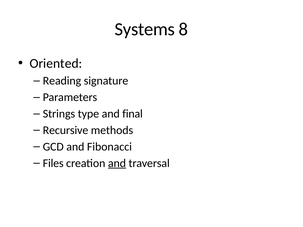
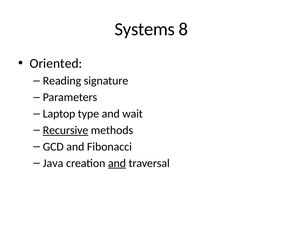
Strings: Strings -> Laptop
final: final -> wait
Recursive underline: none -> present
Files: Files -> Java
